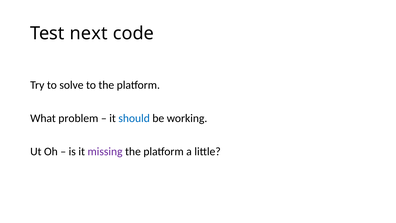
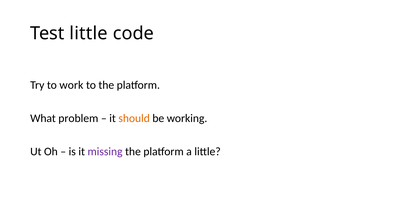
Test next: next -> little
solve: solve -> work
should colour: blue -> orange
